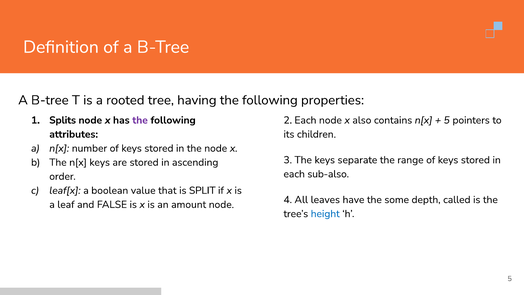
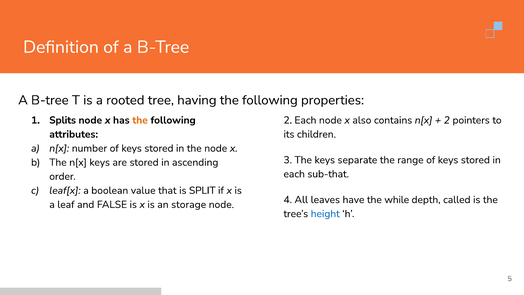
the at (140, 120) colour: purple -> orange
5 at (447, 120): 5 -> 2
sub-also: sub-also -> sub-that
some: some -> while
amount: amount -> storage
